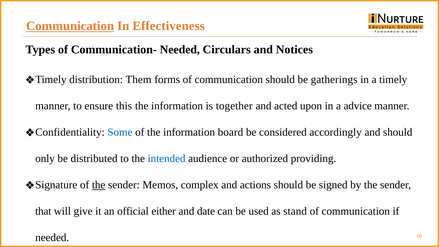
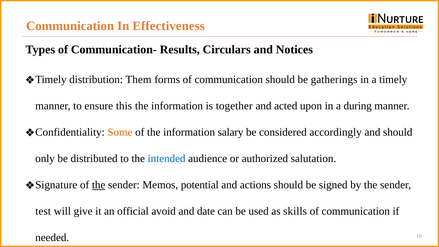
Communication at (70, 26) underline: present -> none
Communication- Needed: Needed -> Results
advice: advice -> during
Some colour: blue -> orange
board: board -> salary
providing: providing -> salutation
complex: complex -> potential
that: that -> test
either: either -> avoid
stand: stand -> skills
